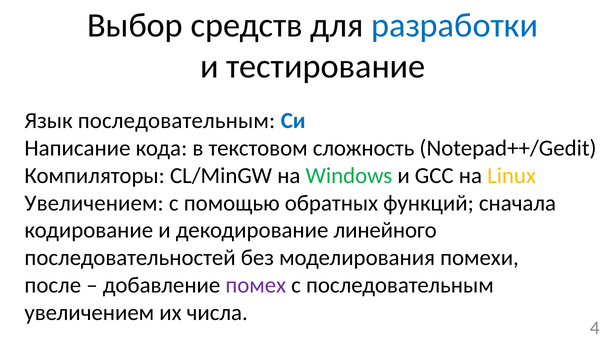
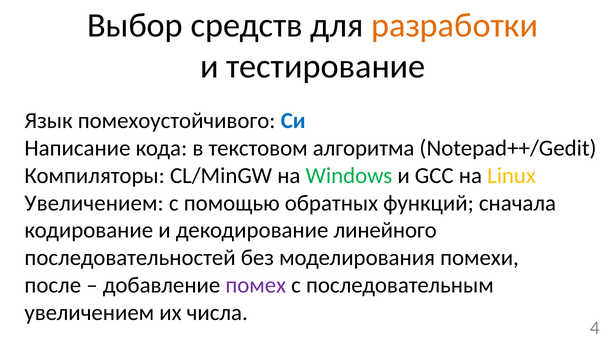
разработки colour: blue -> orange
Язык последовательным: последовательным -> помехоустойчивого
сложность: сложность -> алгоритма
